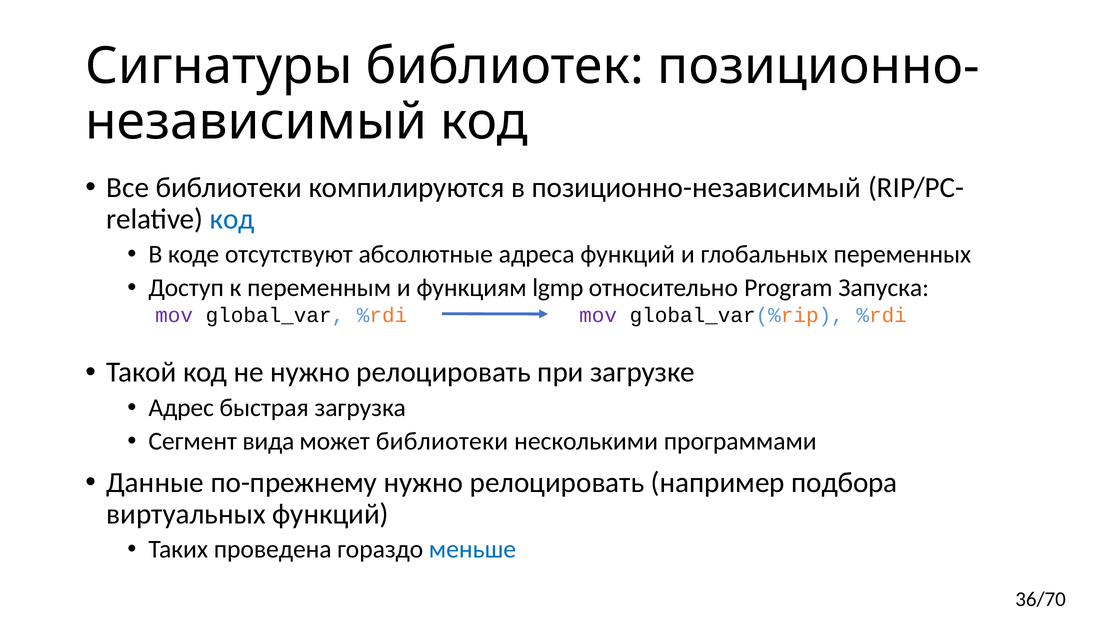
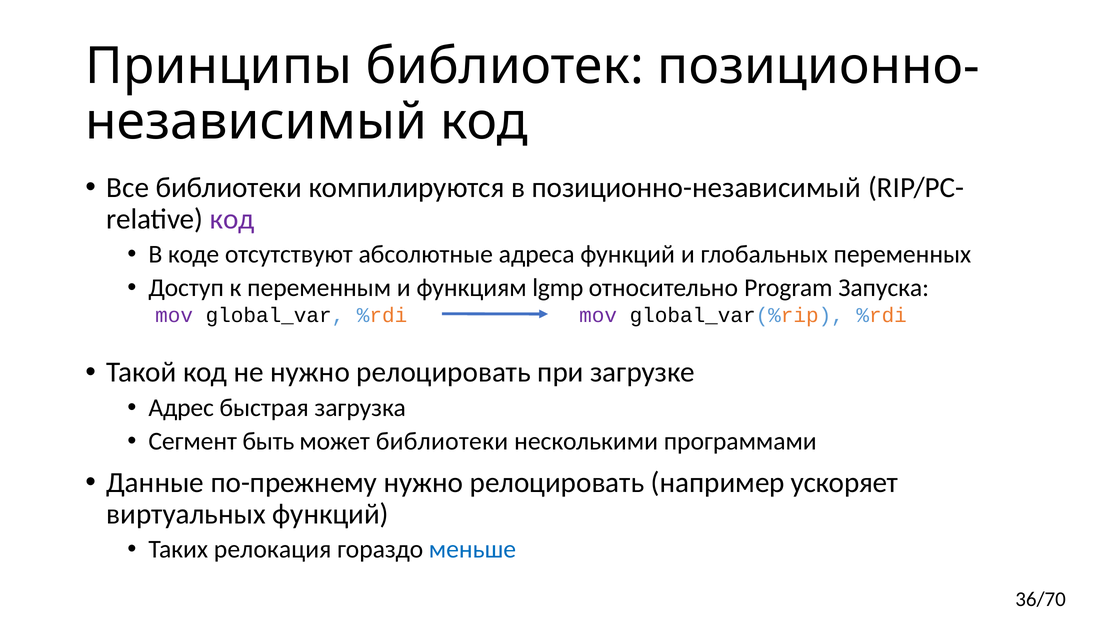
Сигнатуры: Сигнатуры -> Принципы
код at (232, 219) colour: blue -> purple
вида: вида -> быть
подбора: подбора -> ускоряет
проведена: проведена -> релокация
